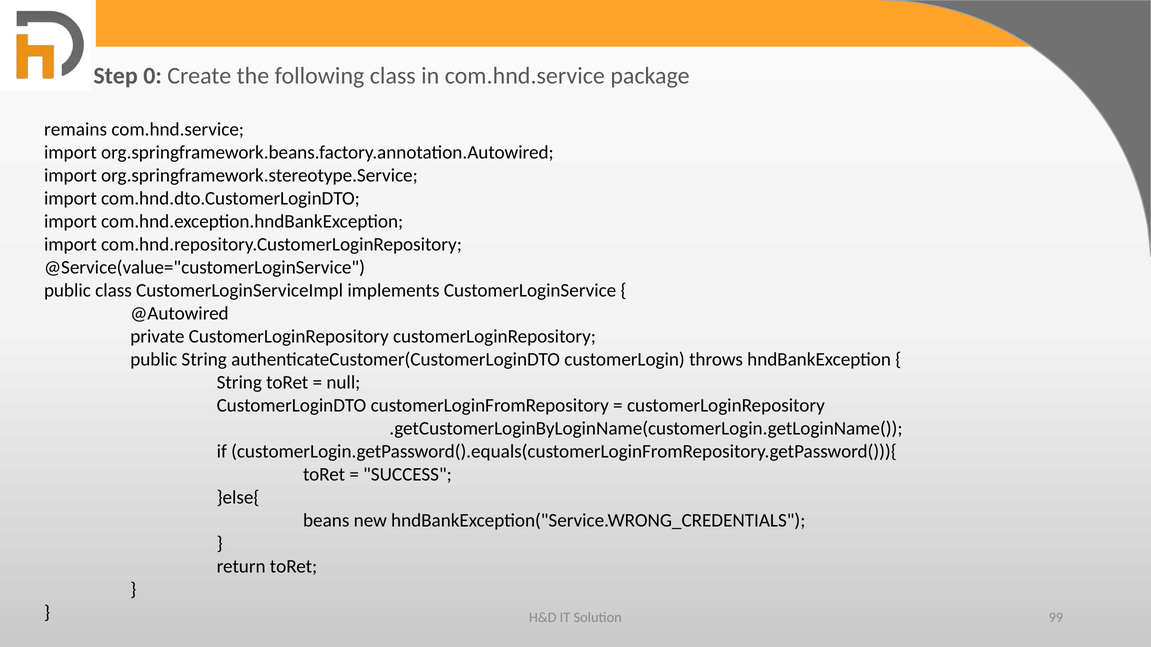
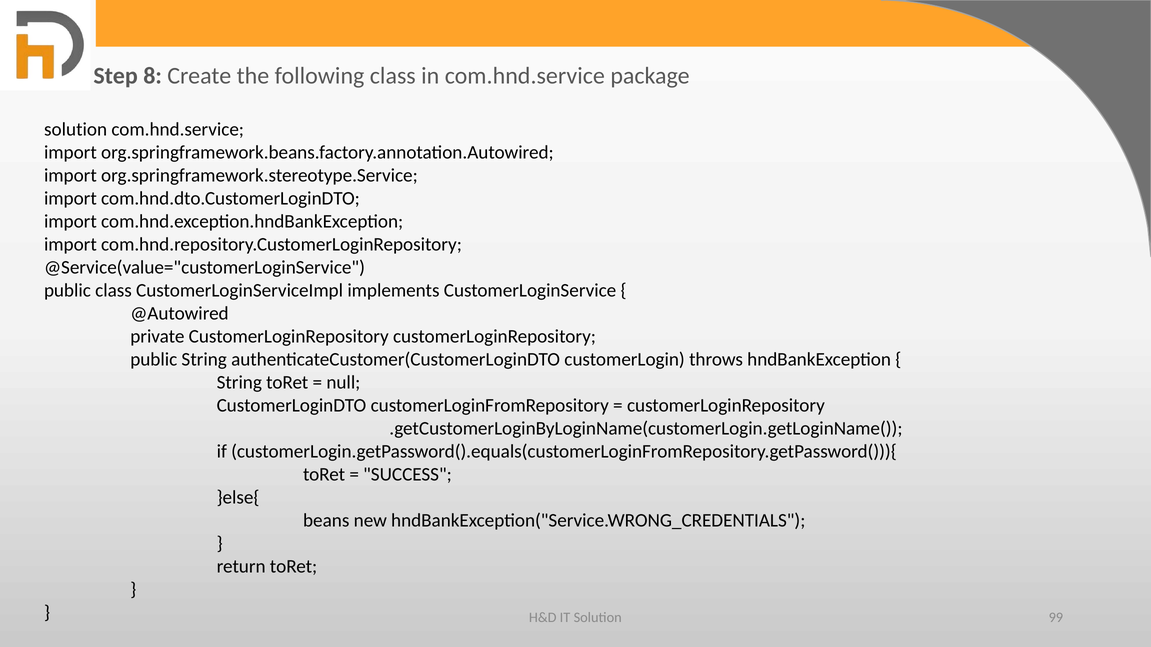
0: 0 -> 8
remains at (76, 130): remains -> solution
